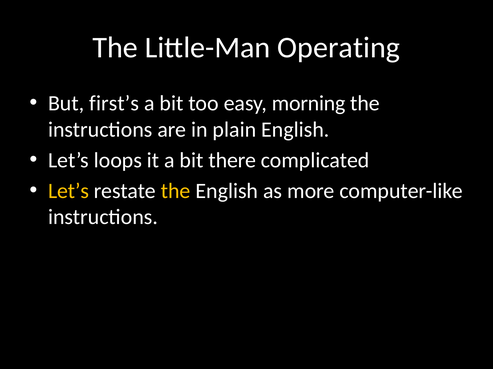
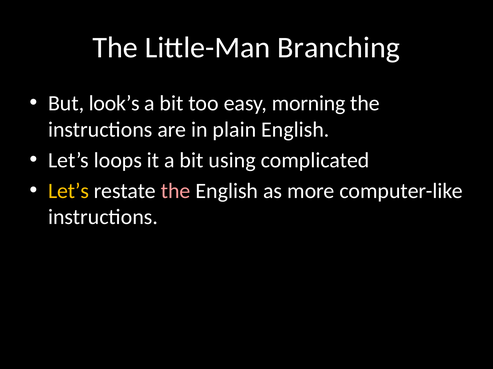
Operating: Operating -> Branching
first’s: first’s -> look’s
there: there -> using
the at (176, 191) colour: yellow -> pink
